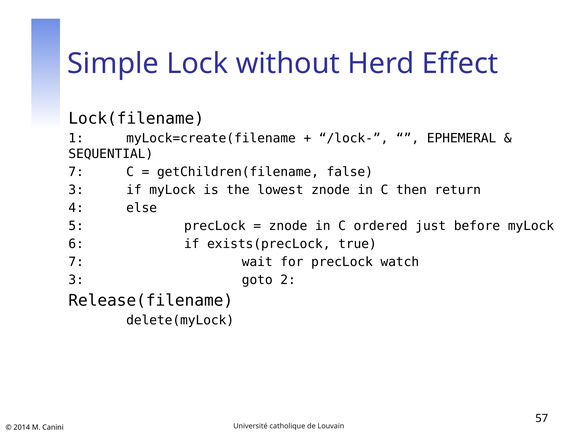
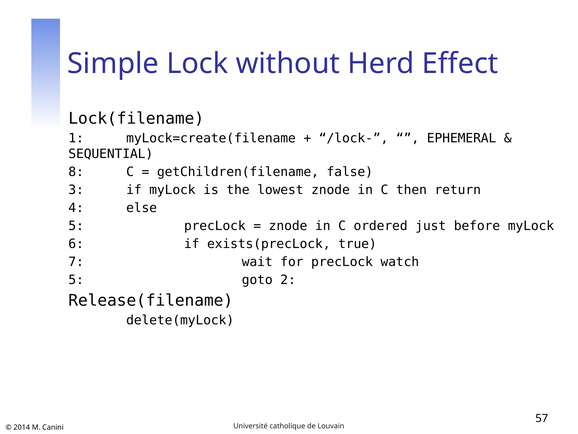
7 at (76, 172): 7 -> 8
3 at (76, 279): 3 -> 5
